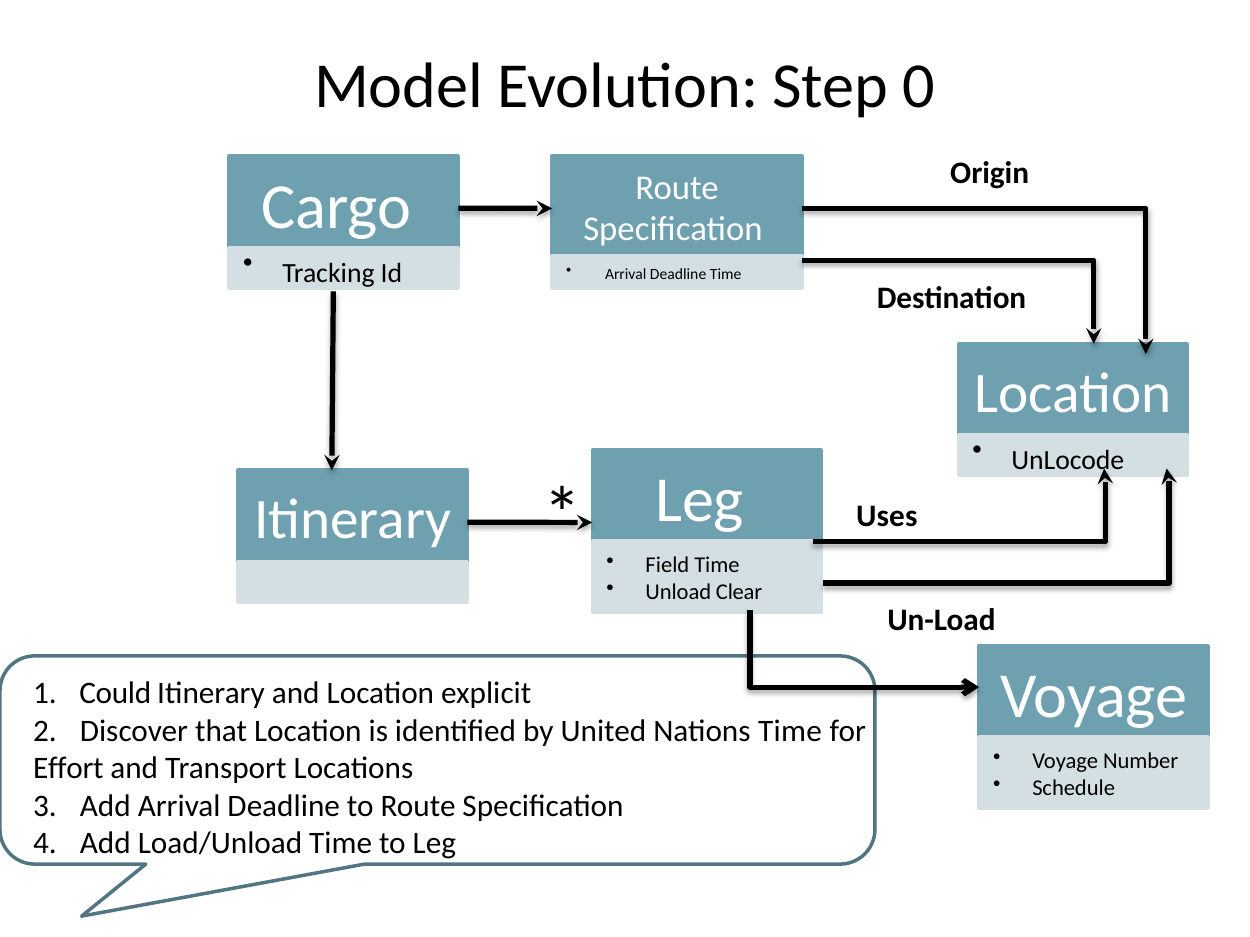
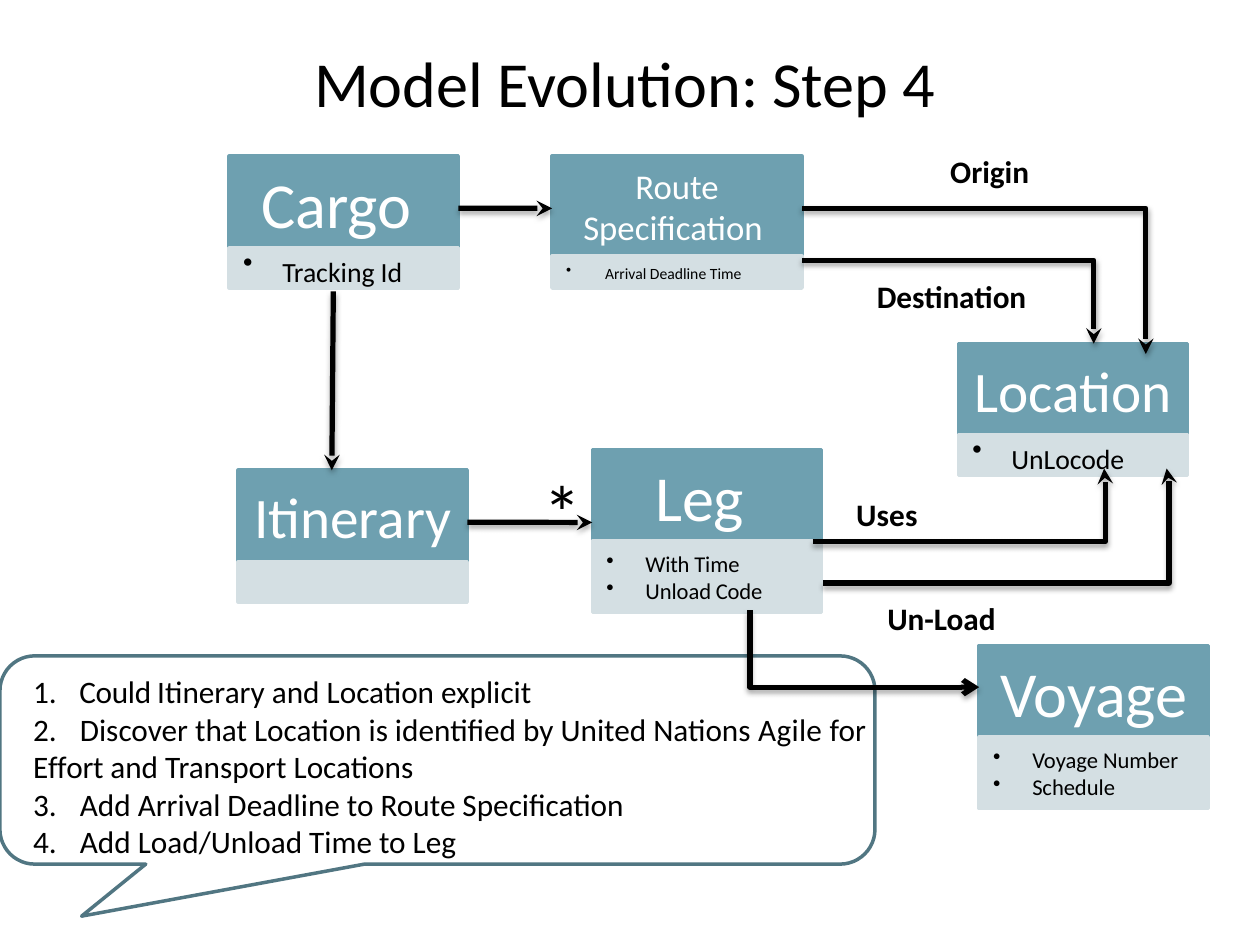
Step 0: 0 -> 4
Field: Field -> With
Clear: Clear -> Code
Nations Time: Time -> Agile
